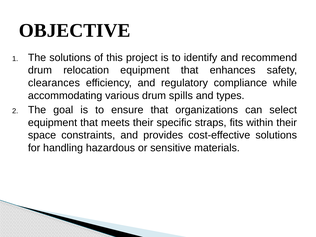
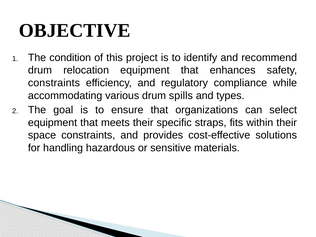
The solutions: solutions -> condition
clearances at (54, 83): clearances -> constraints
